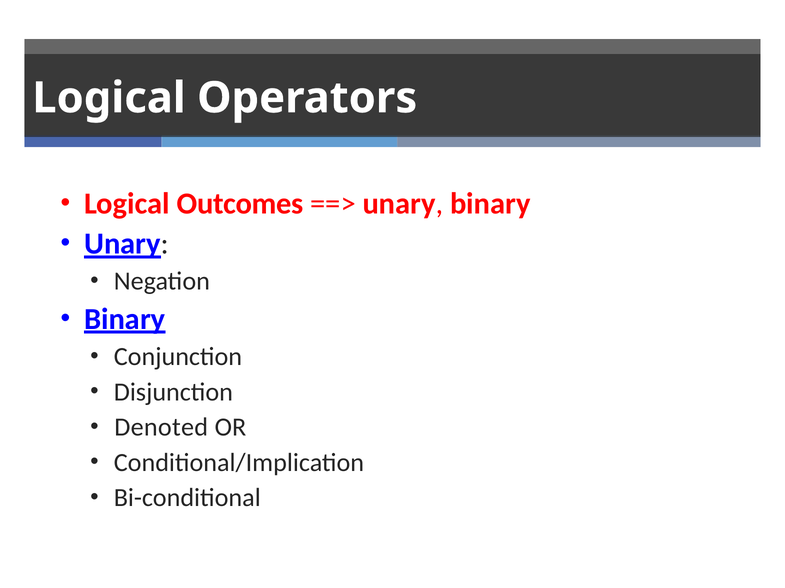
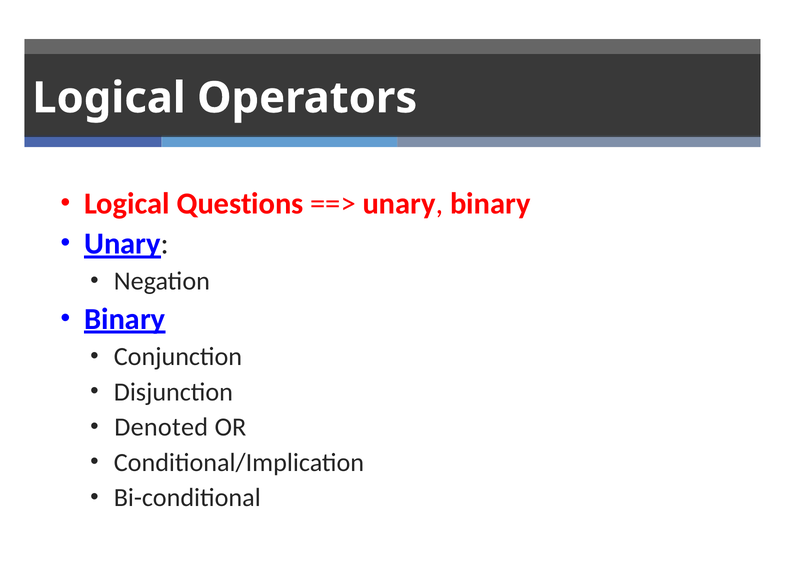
Outcomes: Outcomes -> Questions
